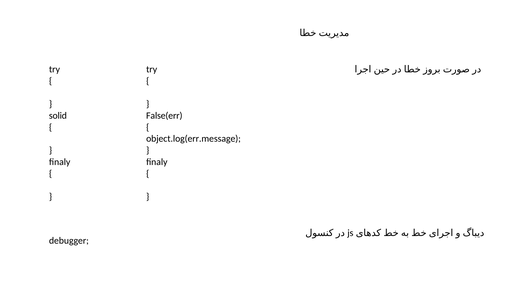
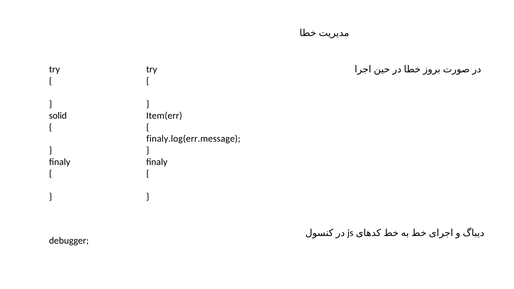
False(err: False(err -> Item(err
object.log(err.message: object.log(err.message -> finaly.log(err.message
